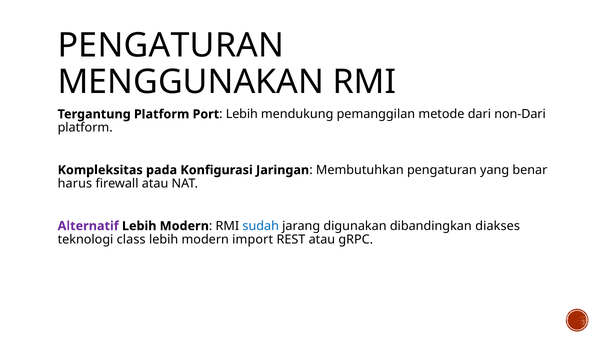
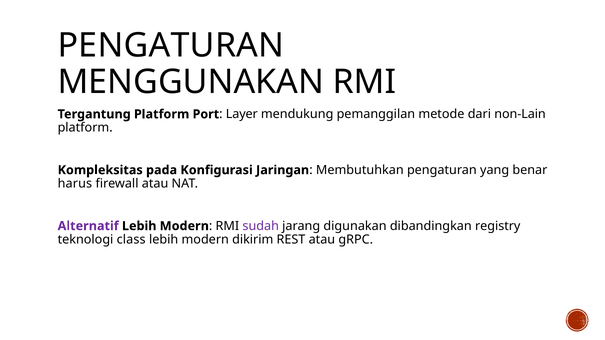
Lebih at (242, 114): Lebih -> Layer
non-Dari: non-Dari -> non-Lain
sudah colour: blue -> purple
diakses: diakses -> registry
import: import -> dikirim
